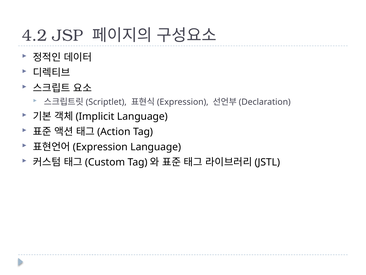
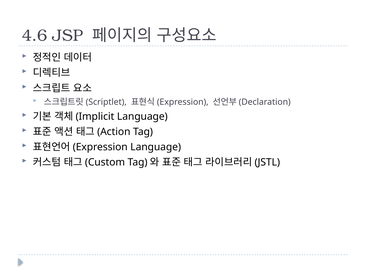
4.2: 4.2 -> 4.6
